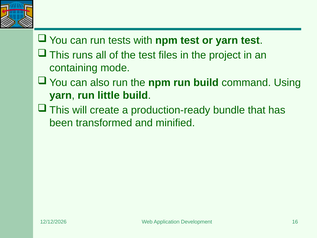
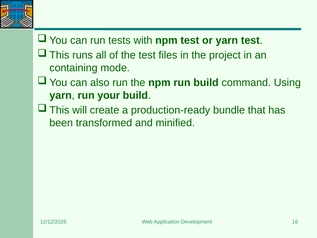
little: little -> your
